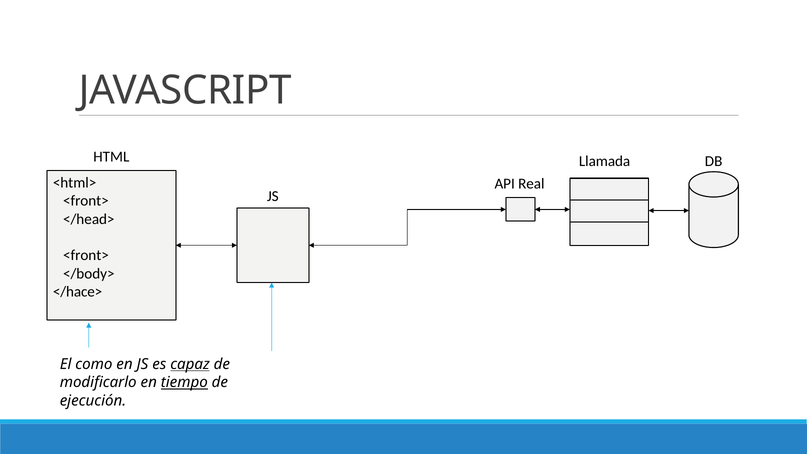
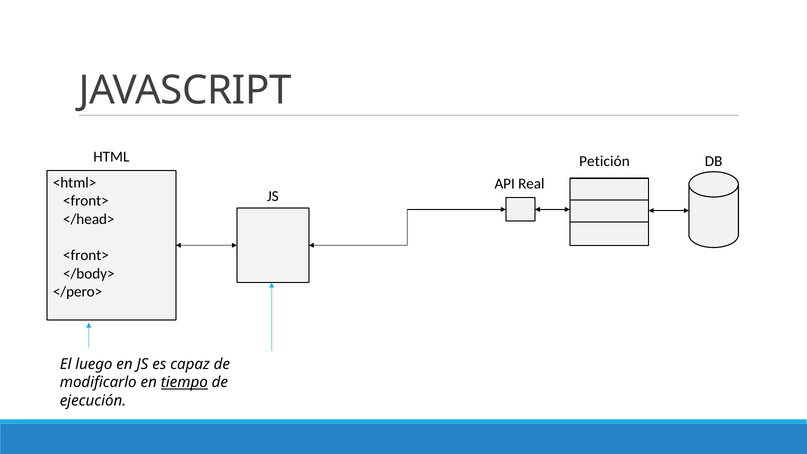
Llamada: Llamada -> Petición
</hace>: </hace> -> </pero>
como: como -> luego
capaz underline: present -> none
